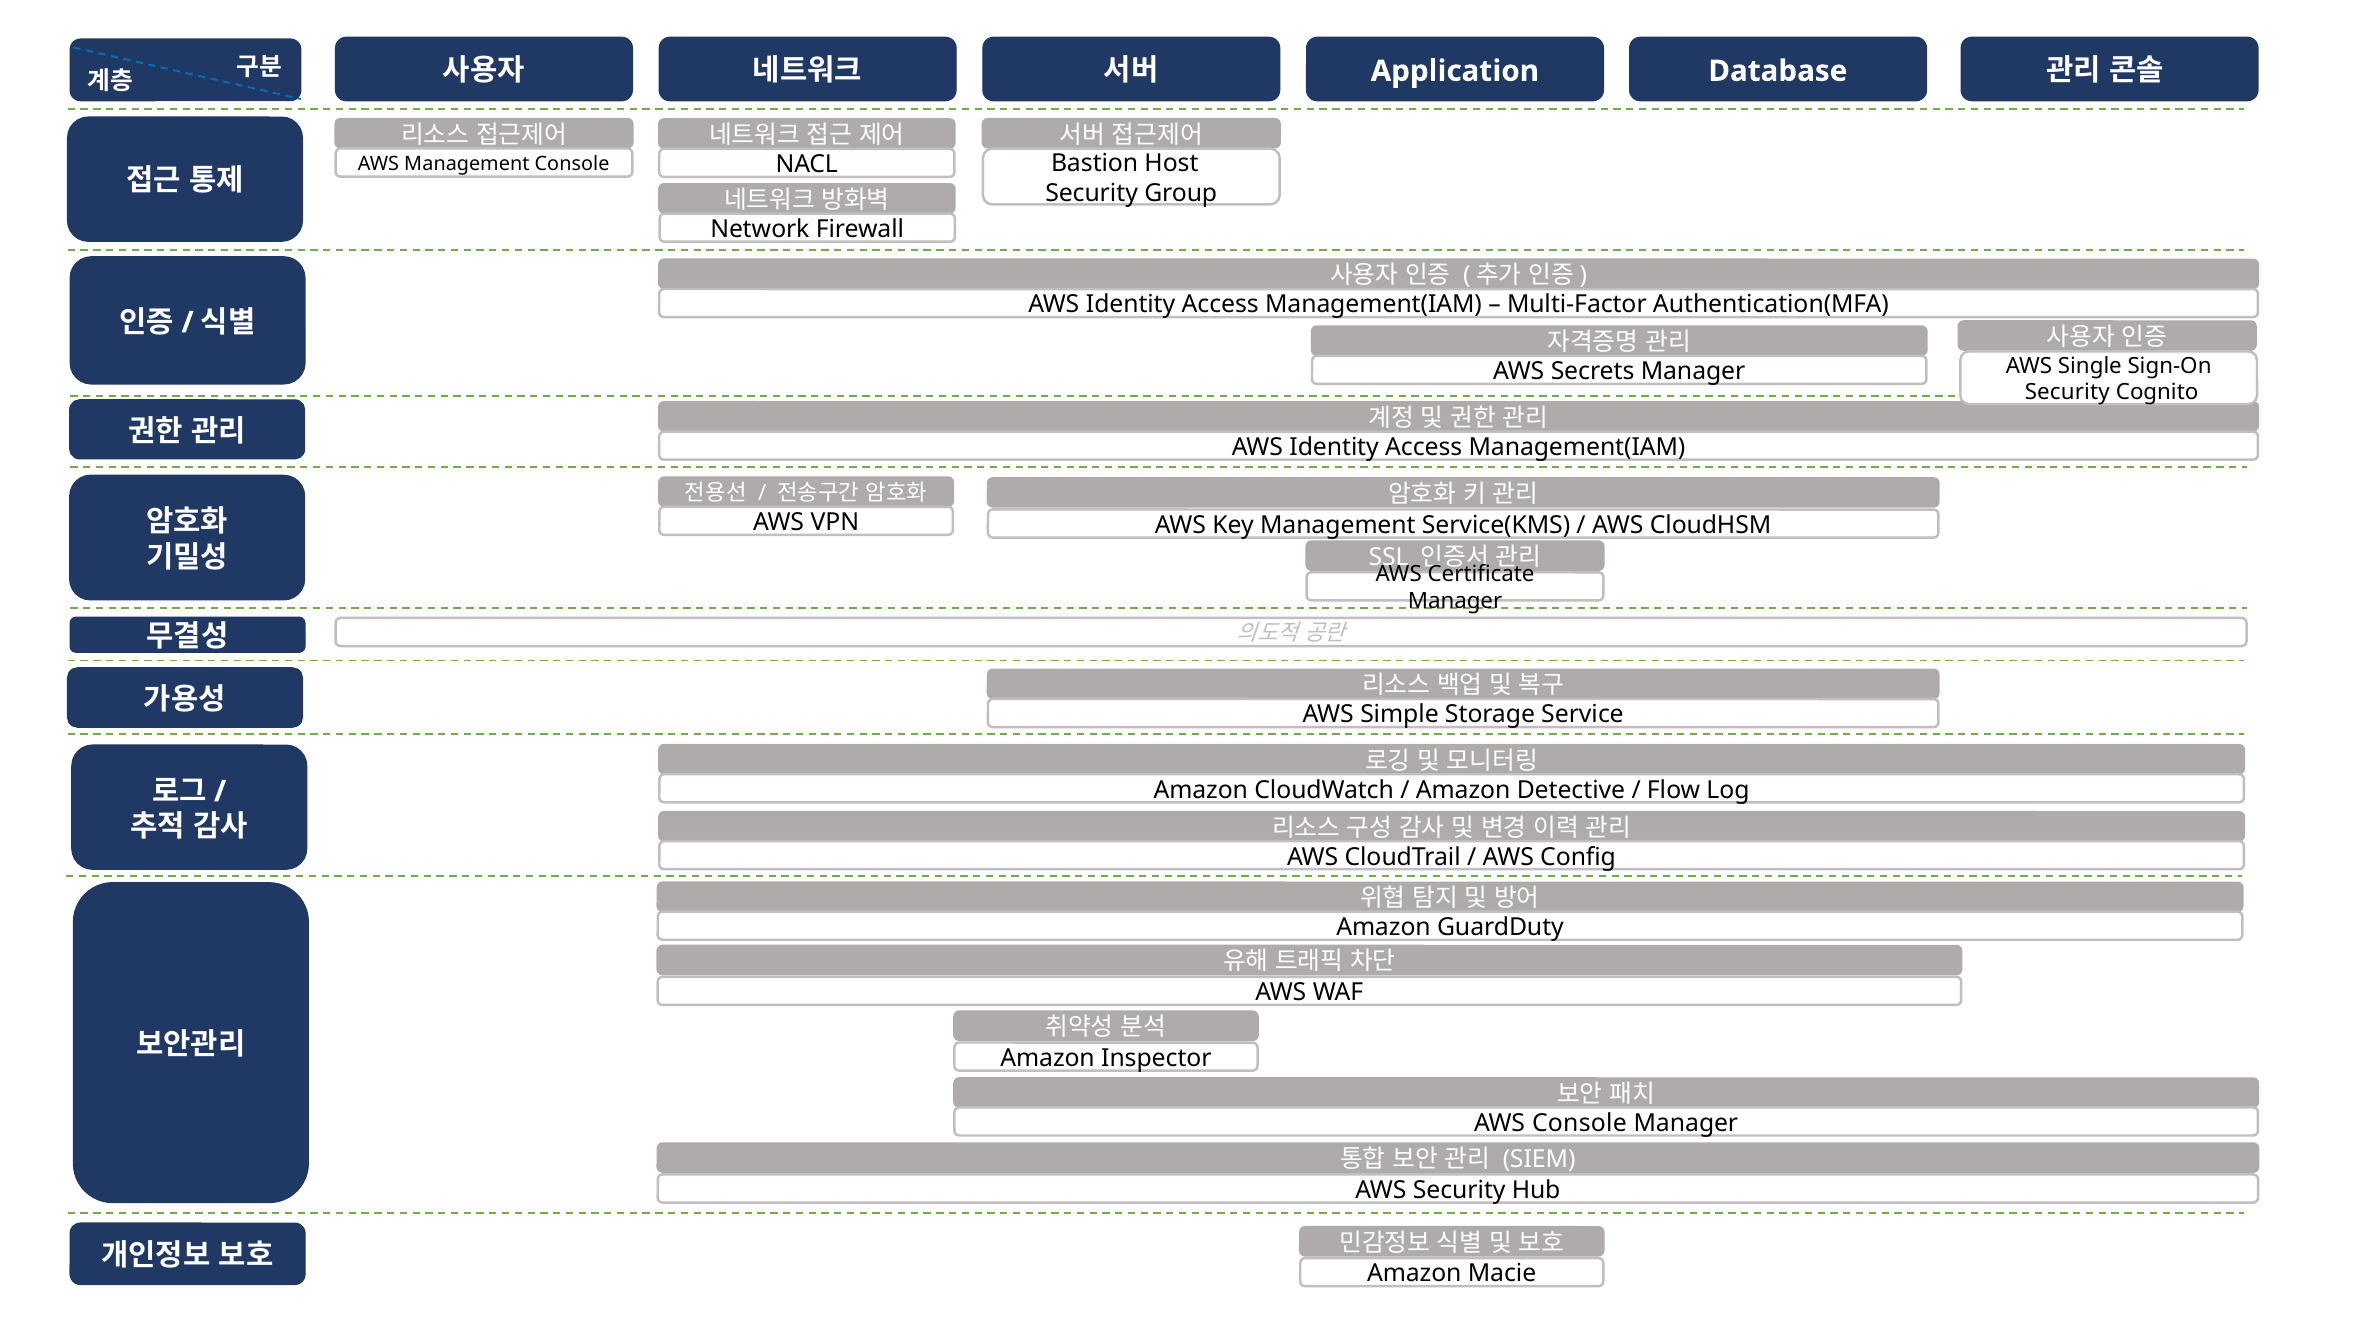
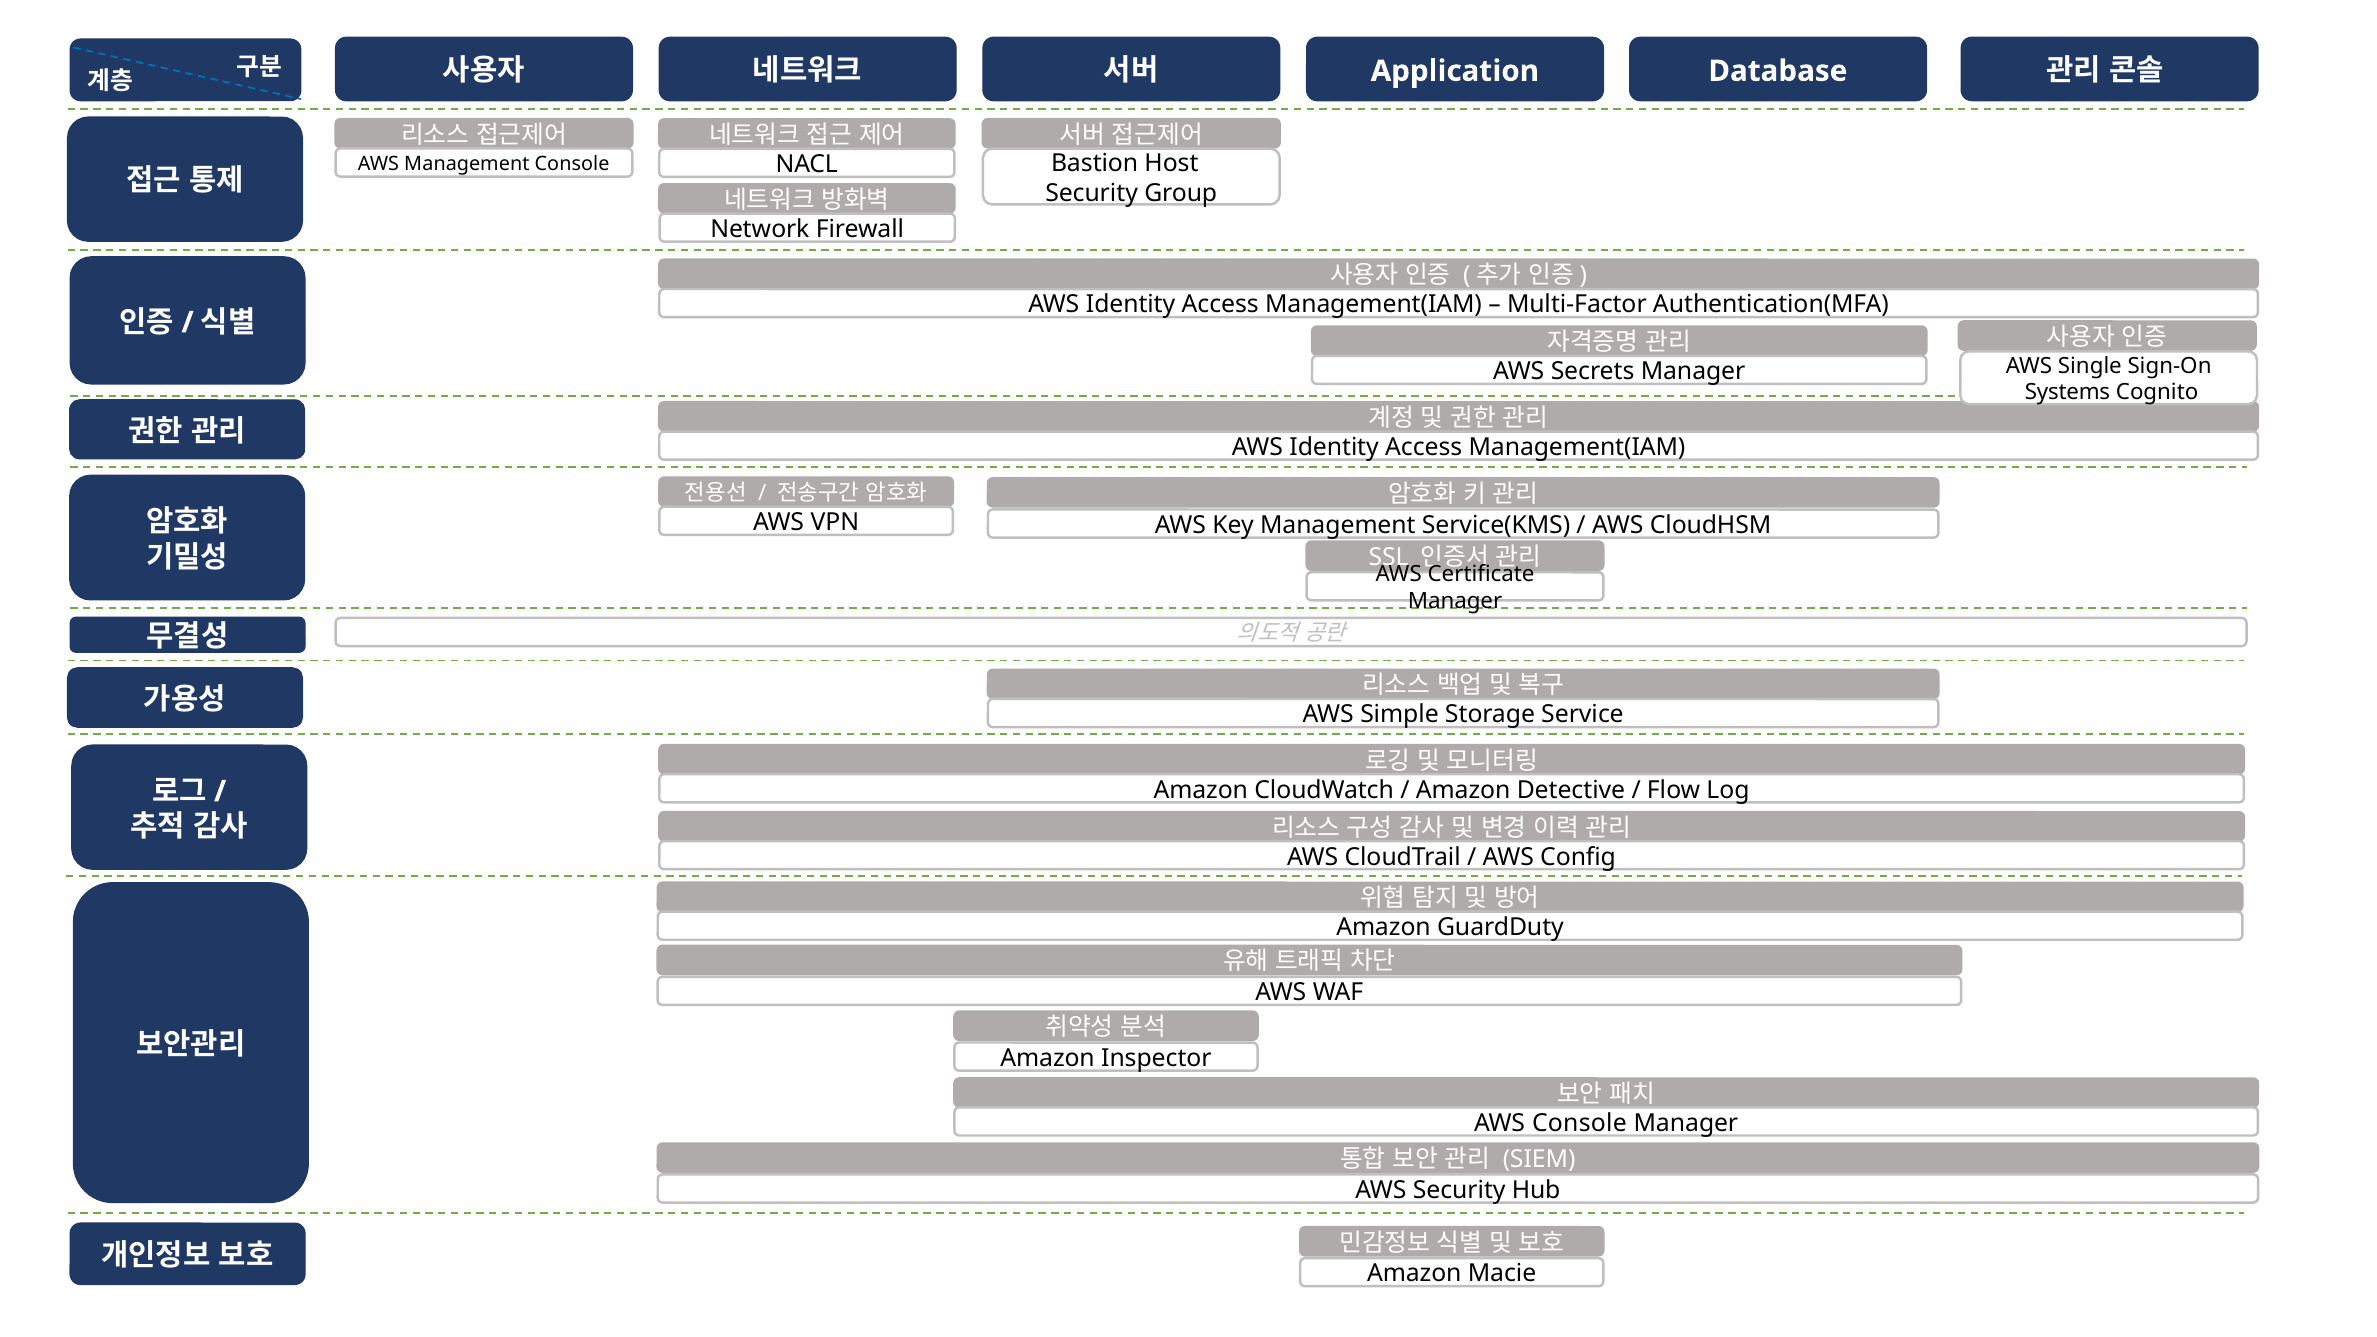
Security at (2067, 393): Security -> Systems
